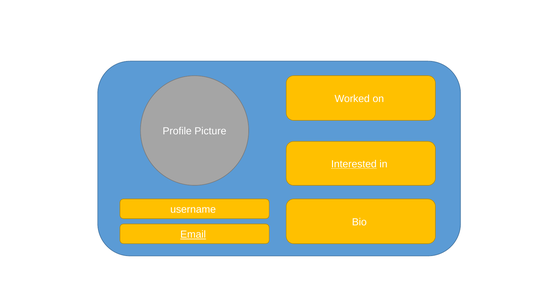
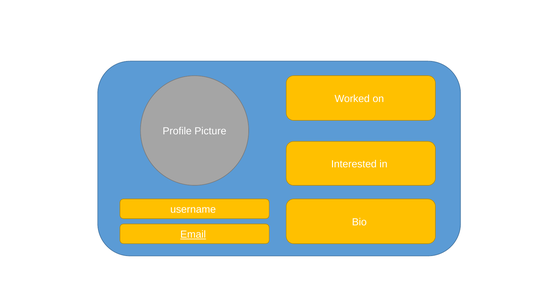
Interested underline: present -> none
